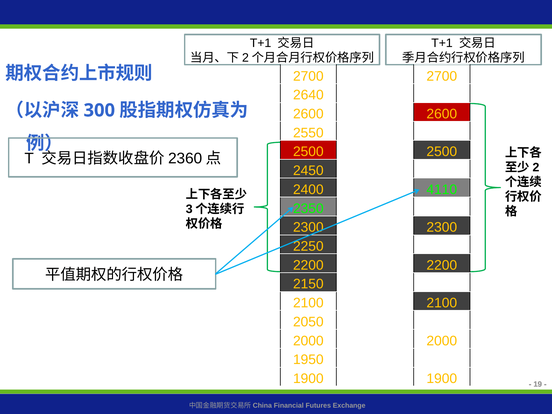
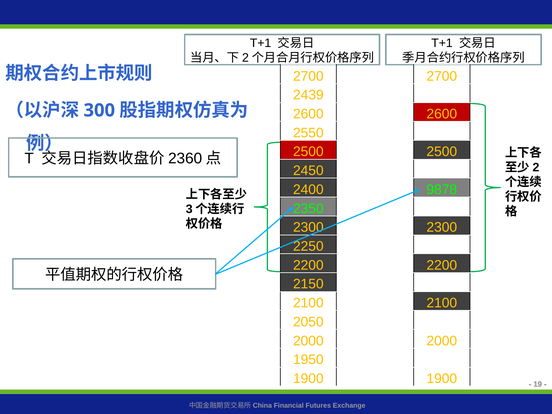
2640: 2640 -> 2439
4110: 4110 -> 9878
